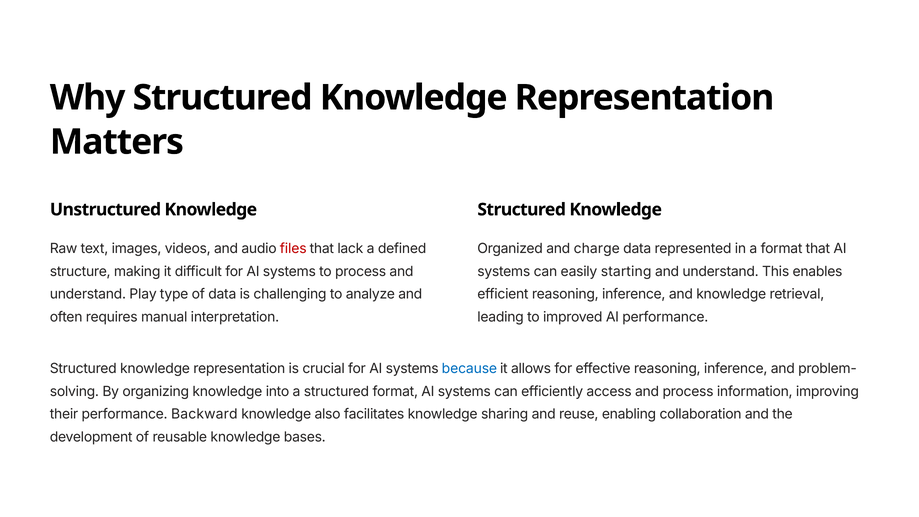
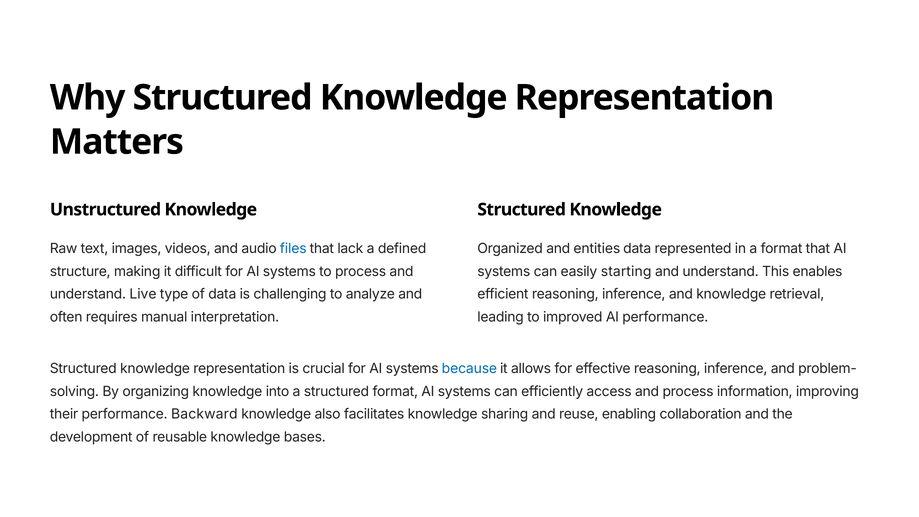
files colour: red -> blue
charge: charge -> entities
Play: Play -> Live
